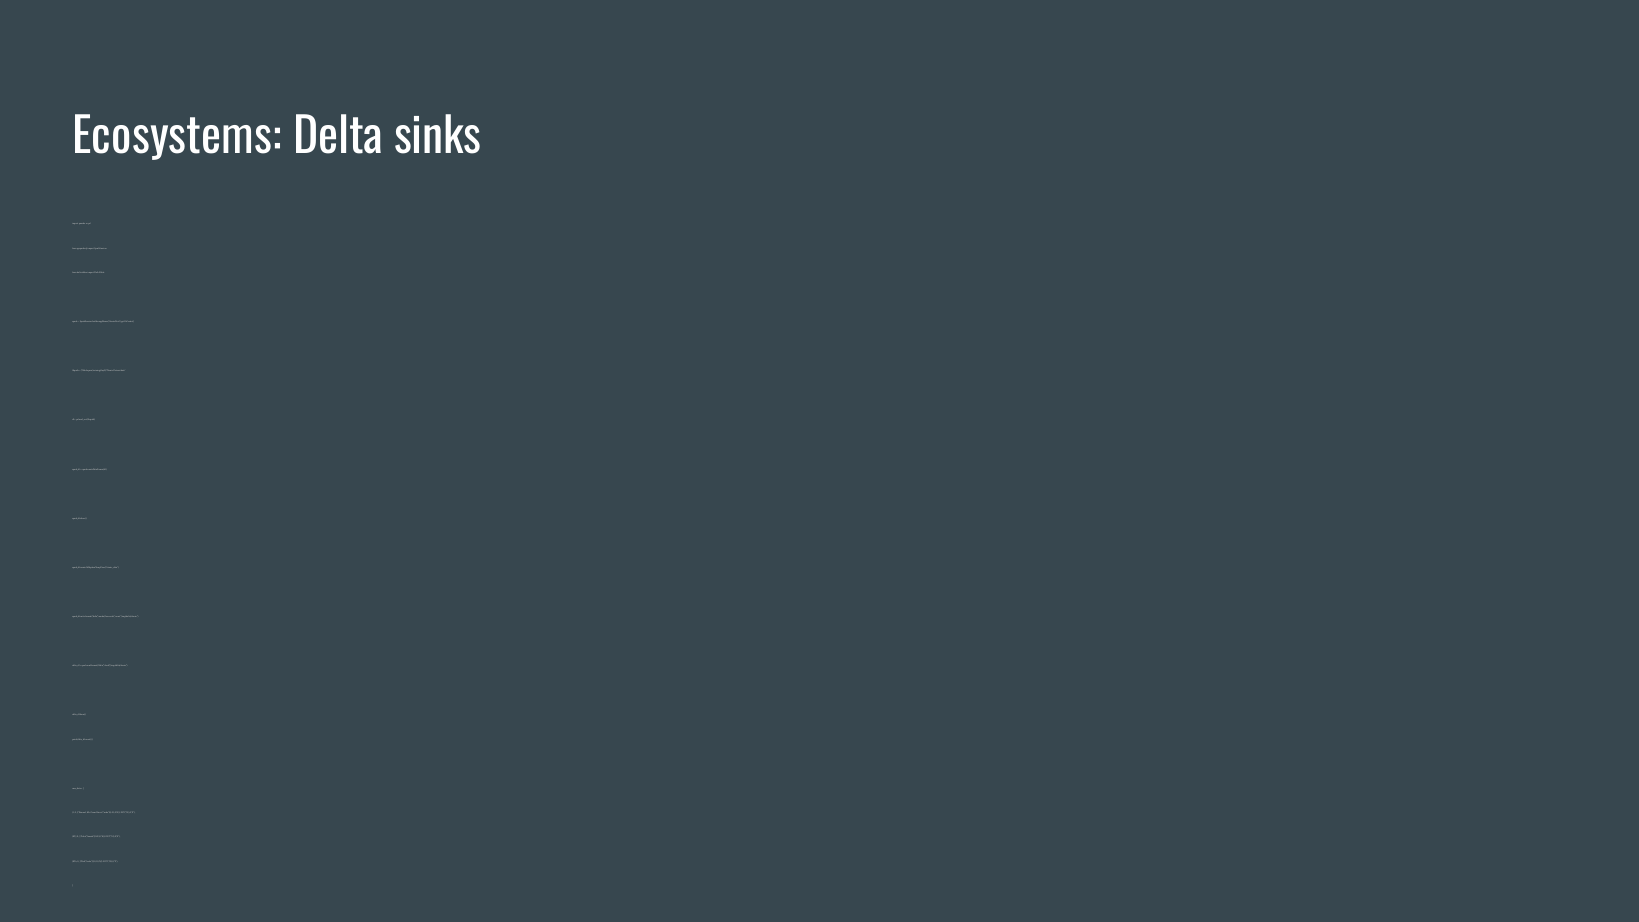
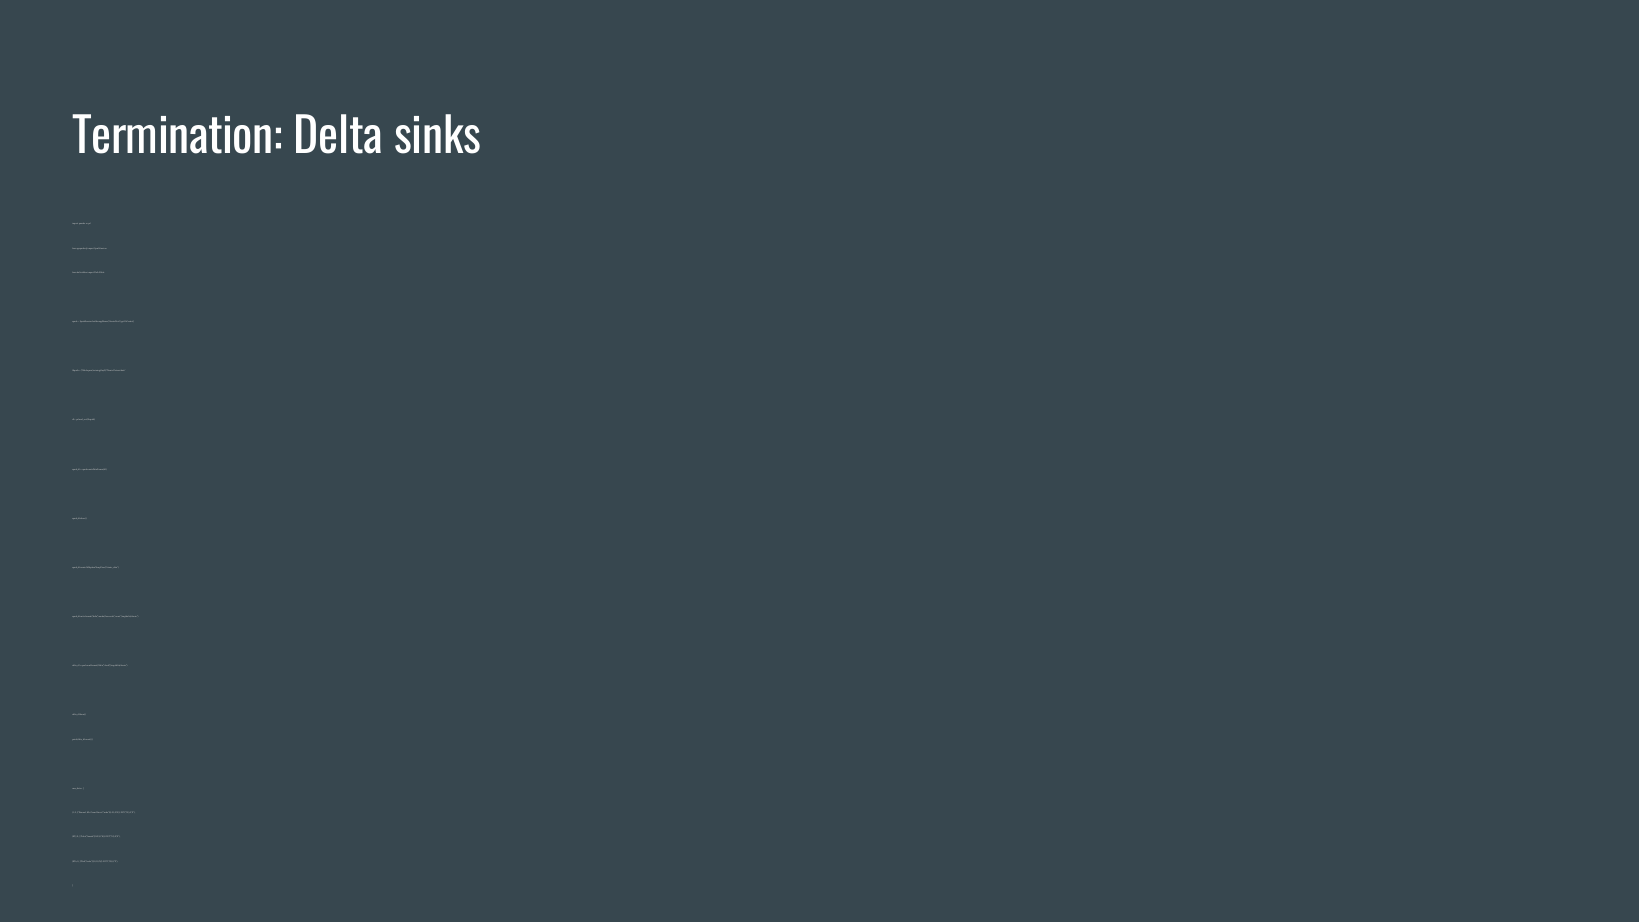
Ecosystems: Ecosystems -> Termination
